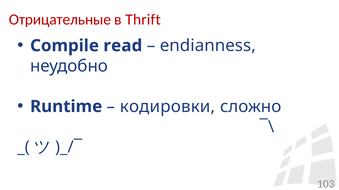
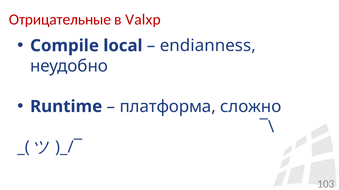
Thrift: Thrift -> Valxp
read: read -> local
кодировки: кодировки -> платформа
